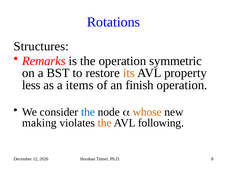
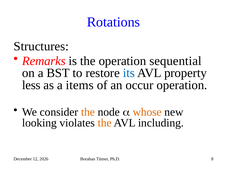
symmetric: symmetric -> sequential
its colour: orange -> blue
finish: finish -> occur
the at (88, 112) colour: blue -> orange
making: making -> looking
following: following -> including
